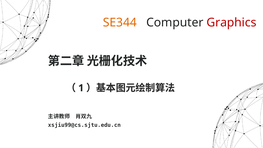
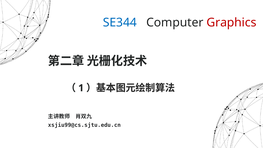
SE344 colour: orange -> blue
